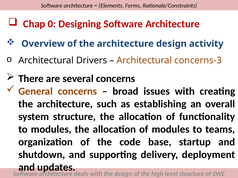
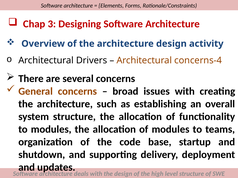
0: 0 -> 3
concerns-3: concerns-3 -> concerns-4
